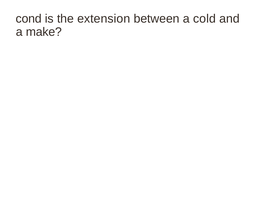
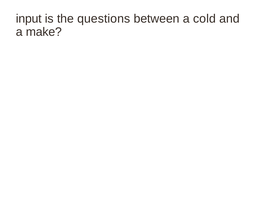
cond: cond -> input
extension: extension -> questions
